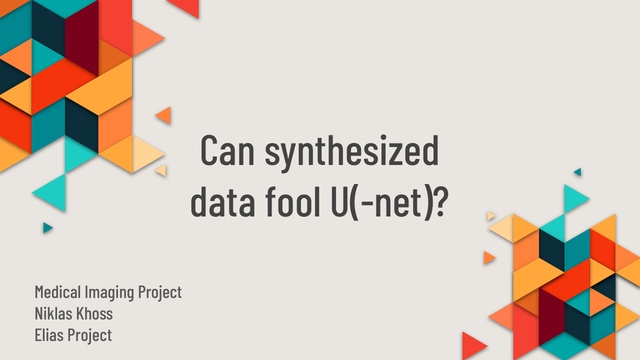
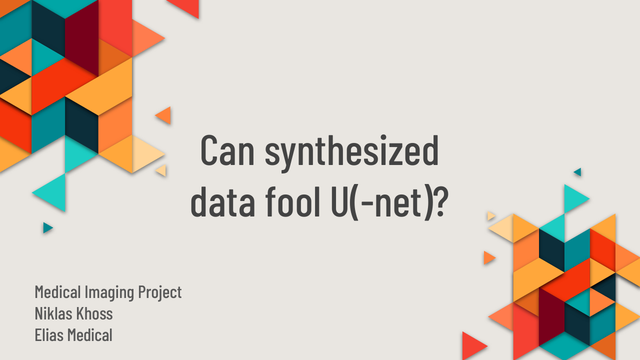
Elias Project: Project -> Medical
